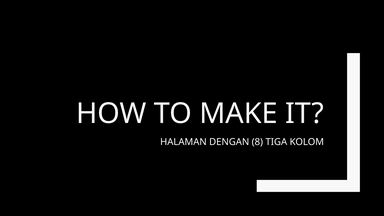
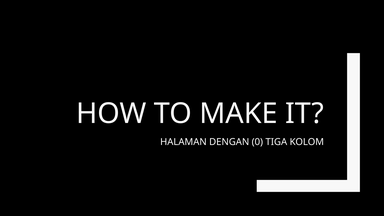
8: 8 -> 0
